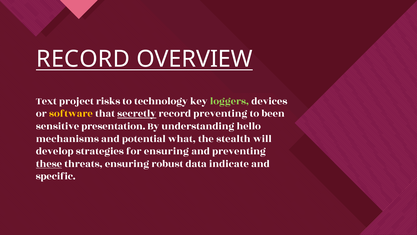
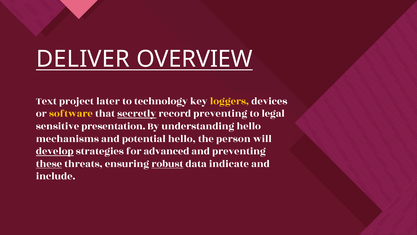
RECORD at (83, 59): RECORD -> DELIVER
risks: risks -> later
loggers colour: light green -> yellow
been: been -> legal
potential what: what -> hello
stealth: stealth -> person
develop underline: none -> present
for ensuring: ensuring -> advanced
robust underline: none -> present
specific: specific -> include
